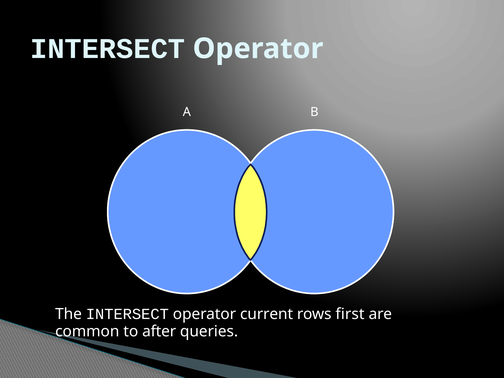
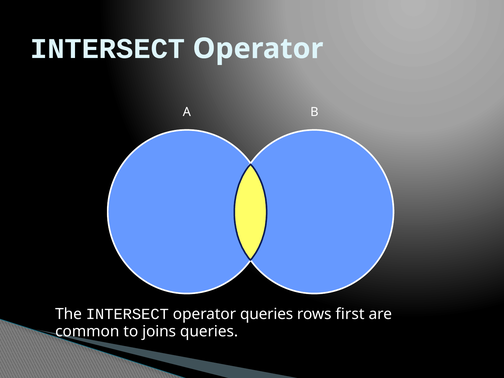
operator current: current -> queries
after: after -> joins
